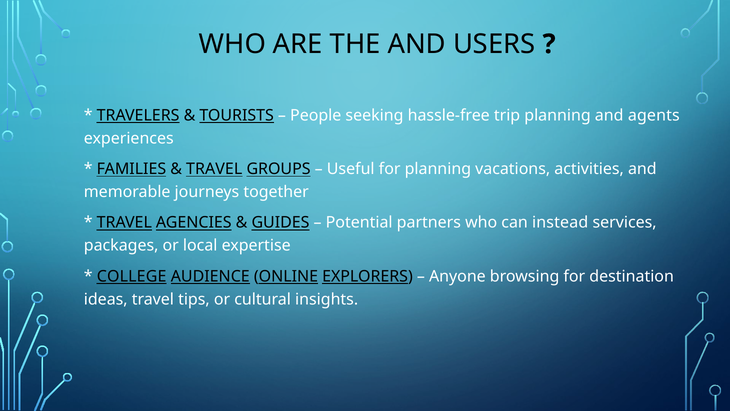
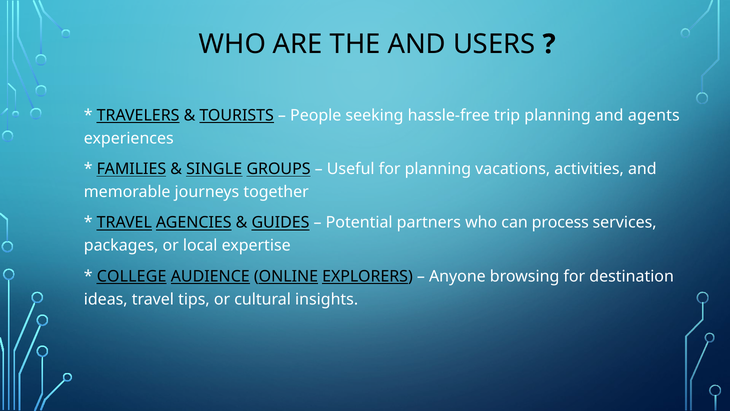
TRAVEL at (214, 169): TRAVEL -> SINGLE
instead: instead -> process
